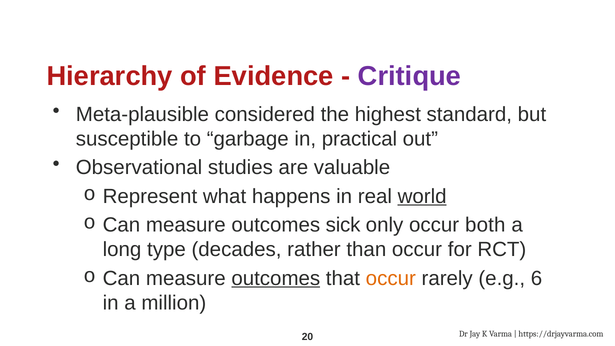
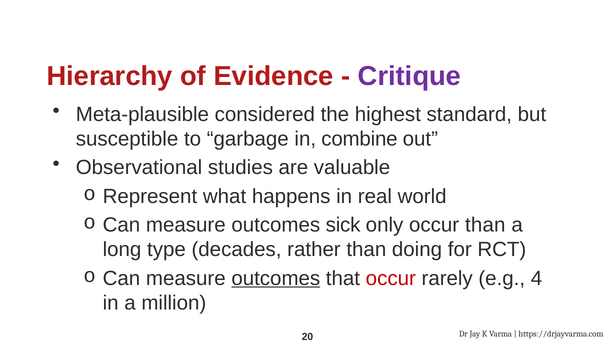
practical: practical -> combine
world underline: present -> none
occur both: both -> than
than occur: occur -> doing
occur at (391, 278) colour: orange -> red
6: 6 -> 4
